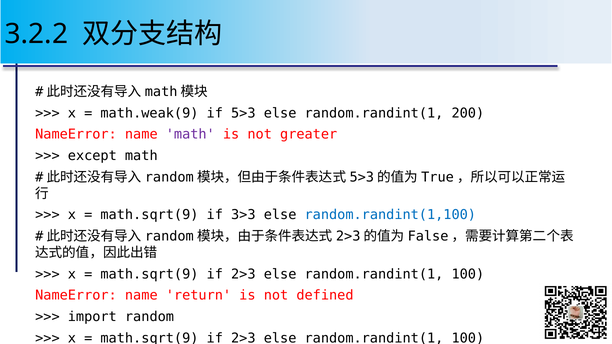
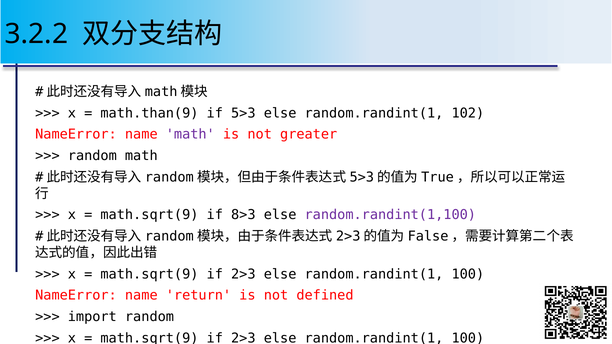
math.weak(9: math.weak(9 -> math.than(9
200: 200 -> 102
except at (92, 156): except -> random
3>3: 3>3 -> 8>3
random.randint(1,100 colour: blue -> purple
